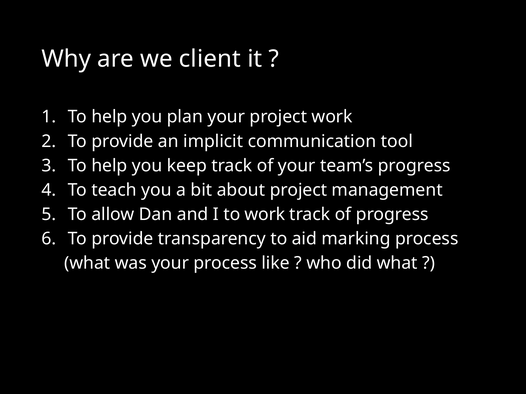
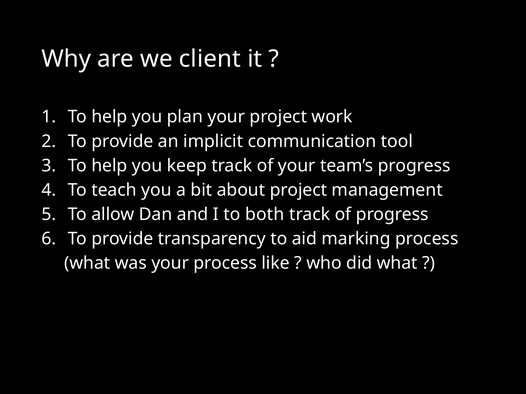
to work: work -> both
